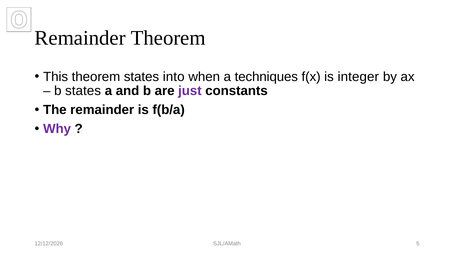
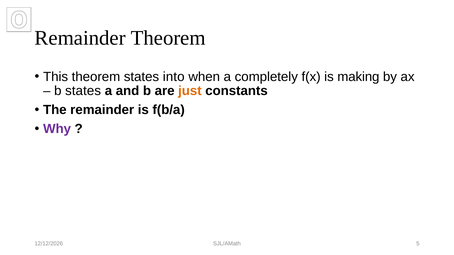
techniques: techniques -> completely
integer: integer -> making
just colour: purple -> orange
